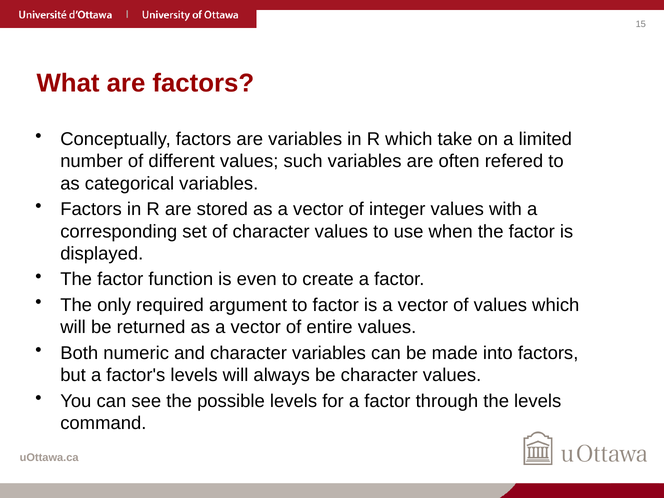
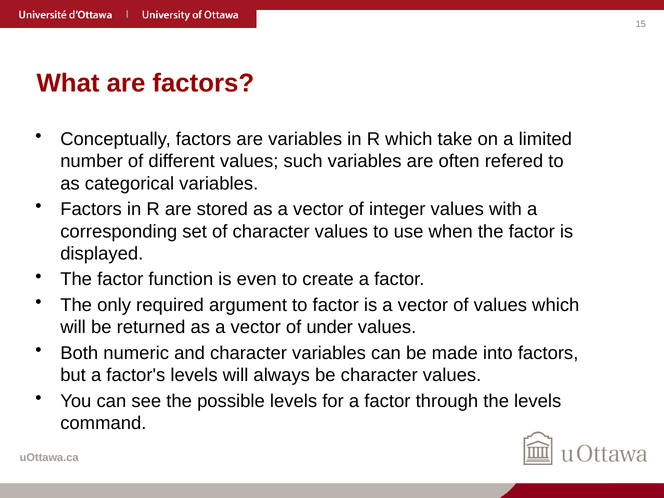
entire: entire -> under
